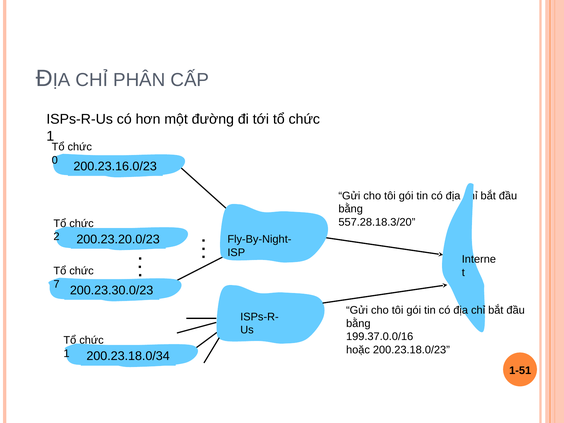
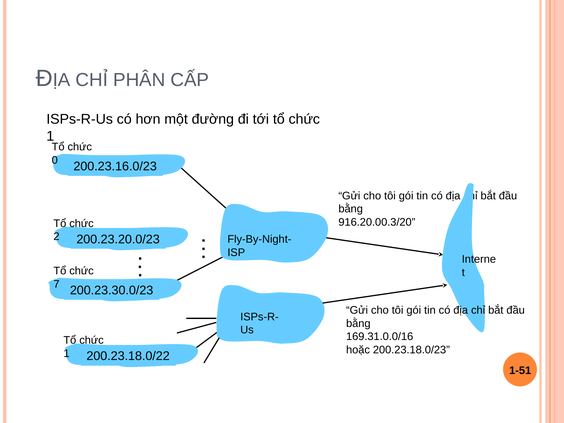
557.28.18.3/20: 557.28.18.3/20 -> 916.20.00.3/20
199.37.0.0/16: 199.37.0.0/16 -> 169.31.0.0/16
200.23.18.0/34: 200.23.18.0/34 -> 200.23.18.0/22
